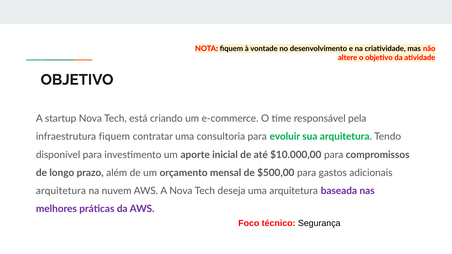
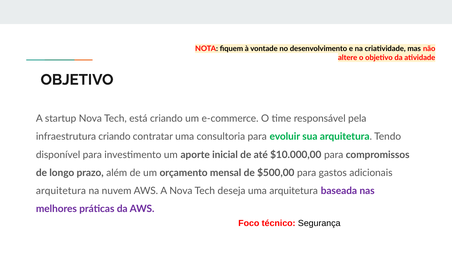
infraestrutura fiquem: fiquem -> criando
